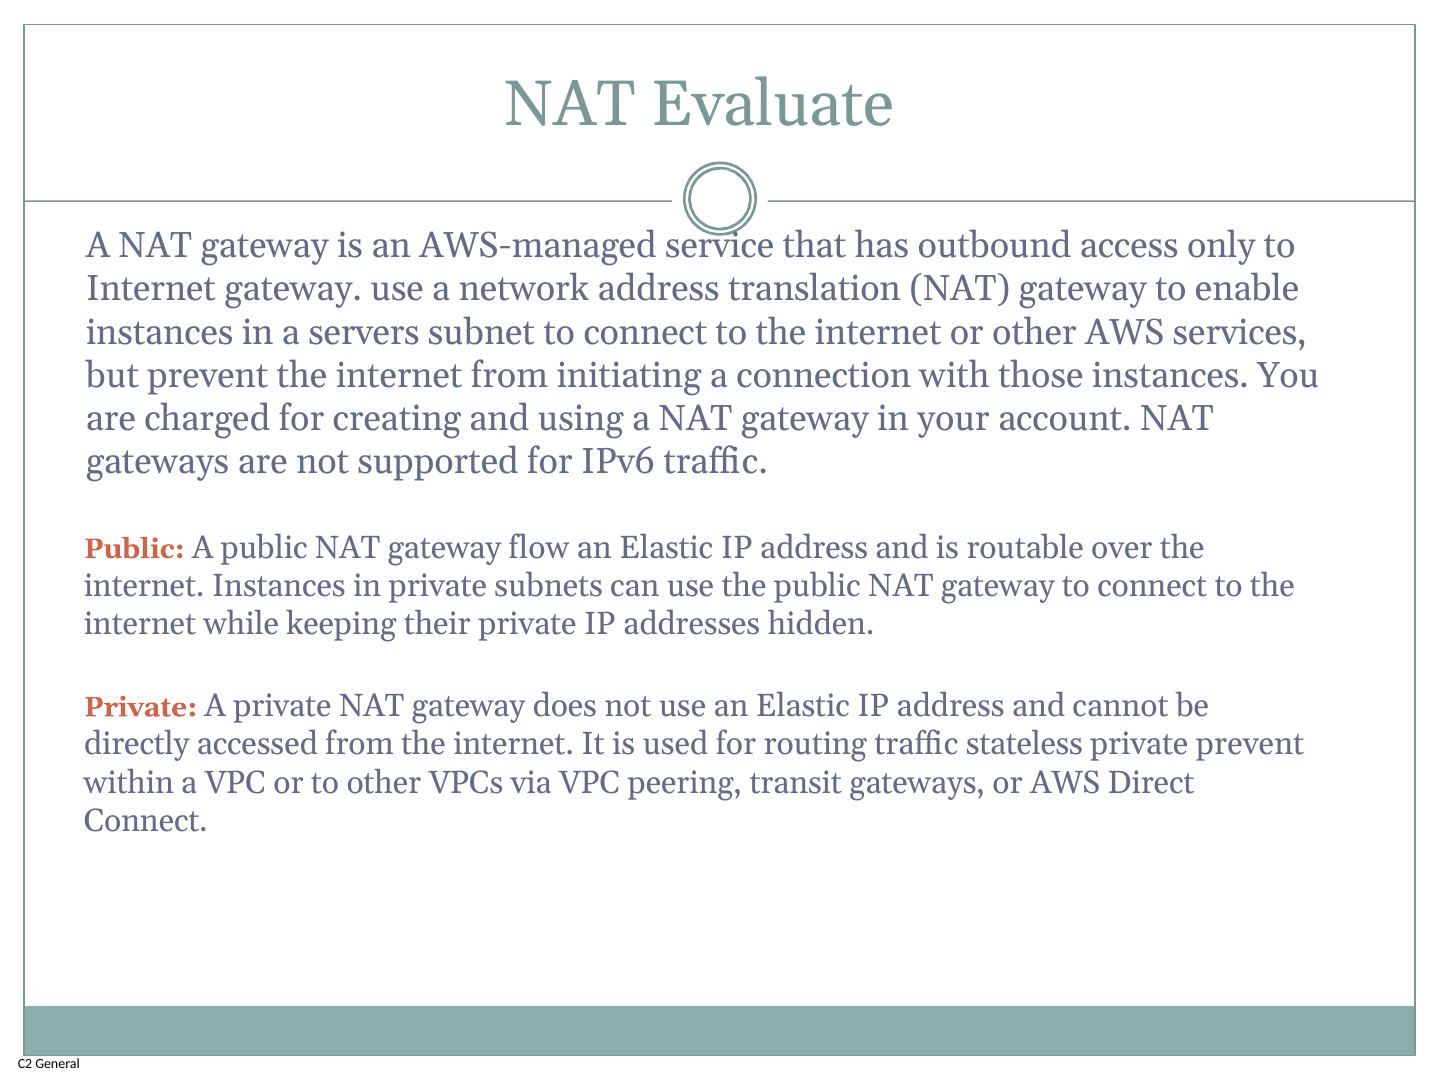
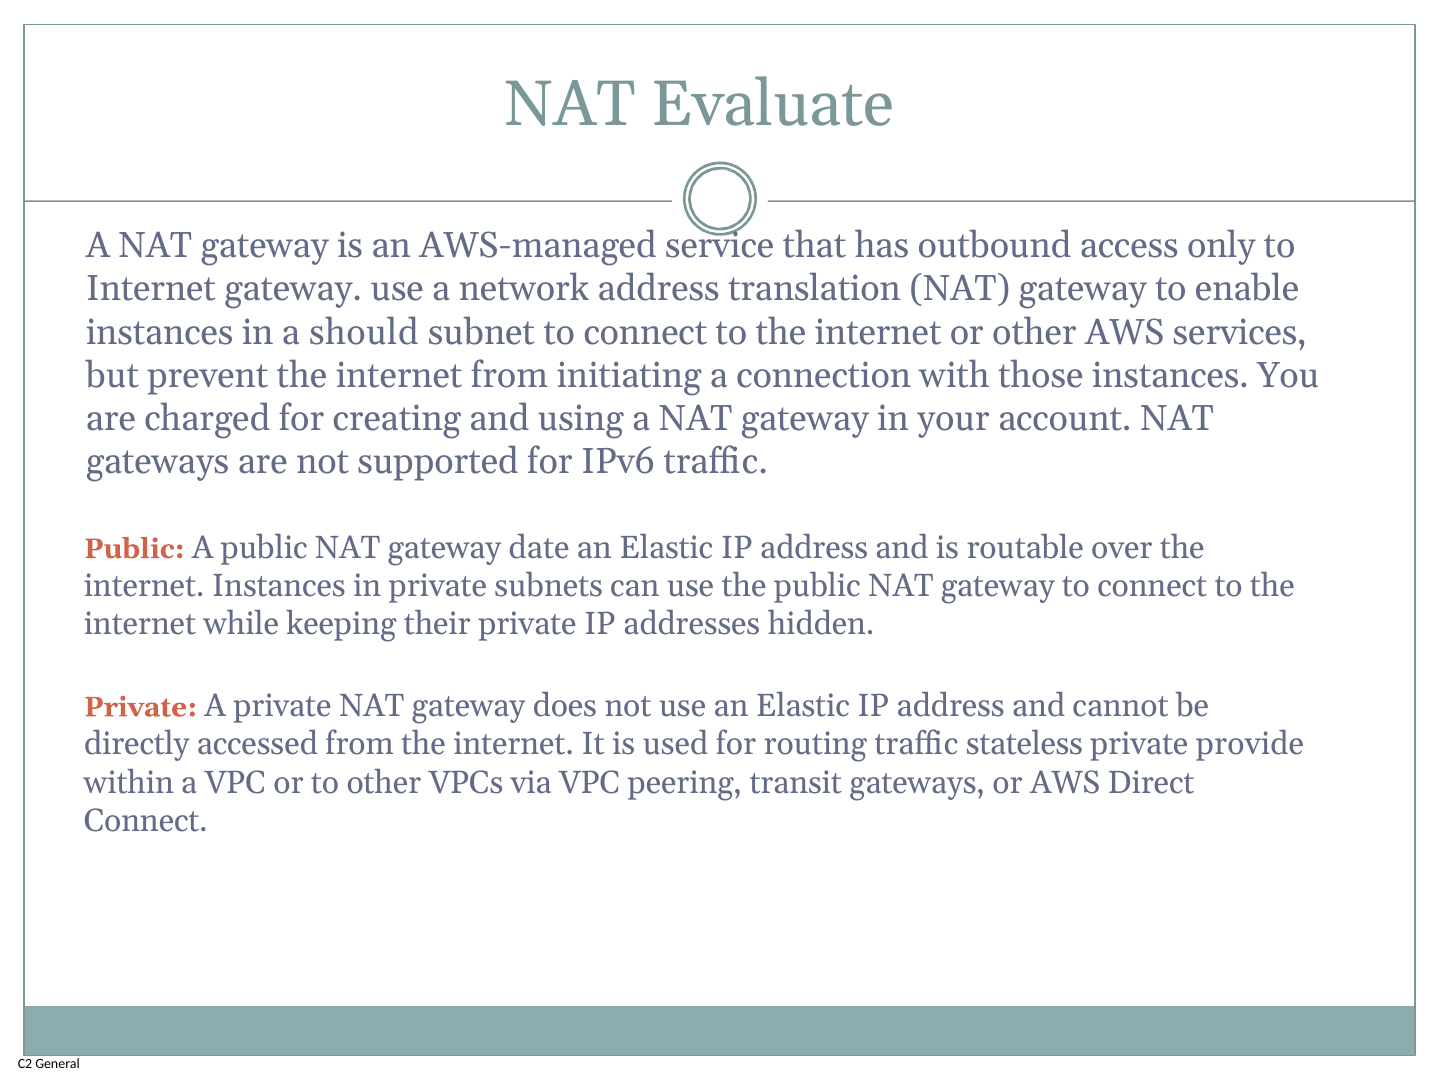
servers: servers -> should
flow: flow -> date
private prevent: prevent -> provide
